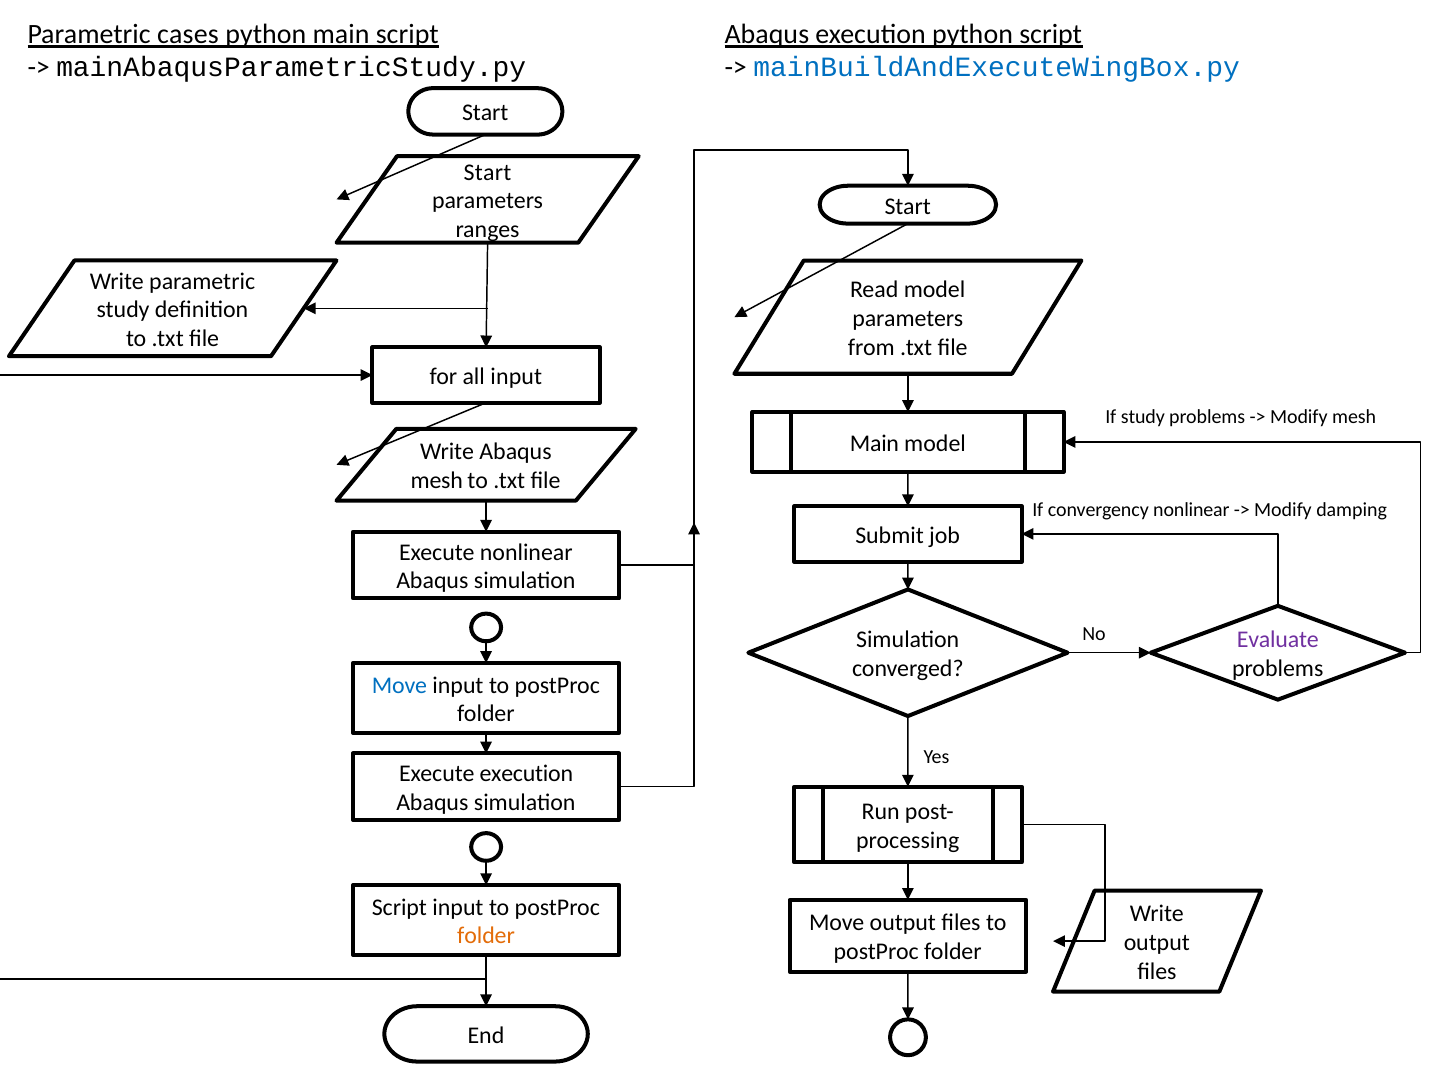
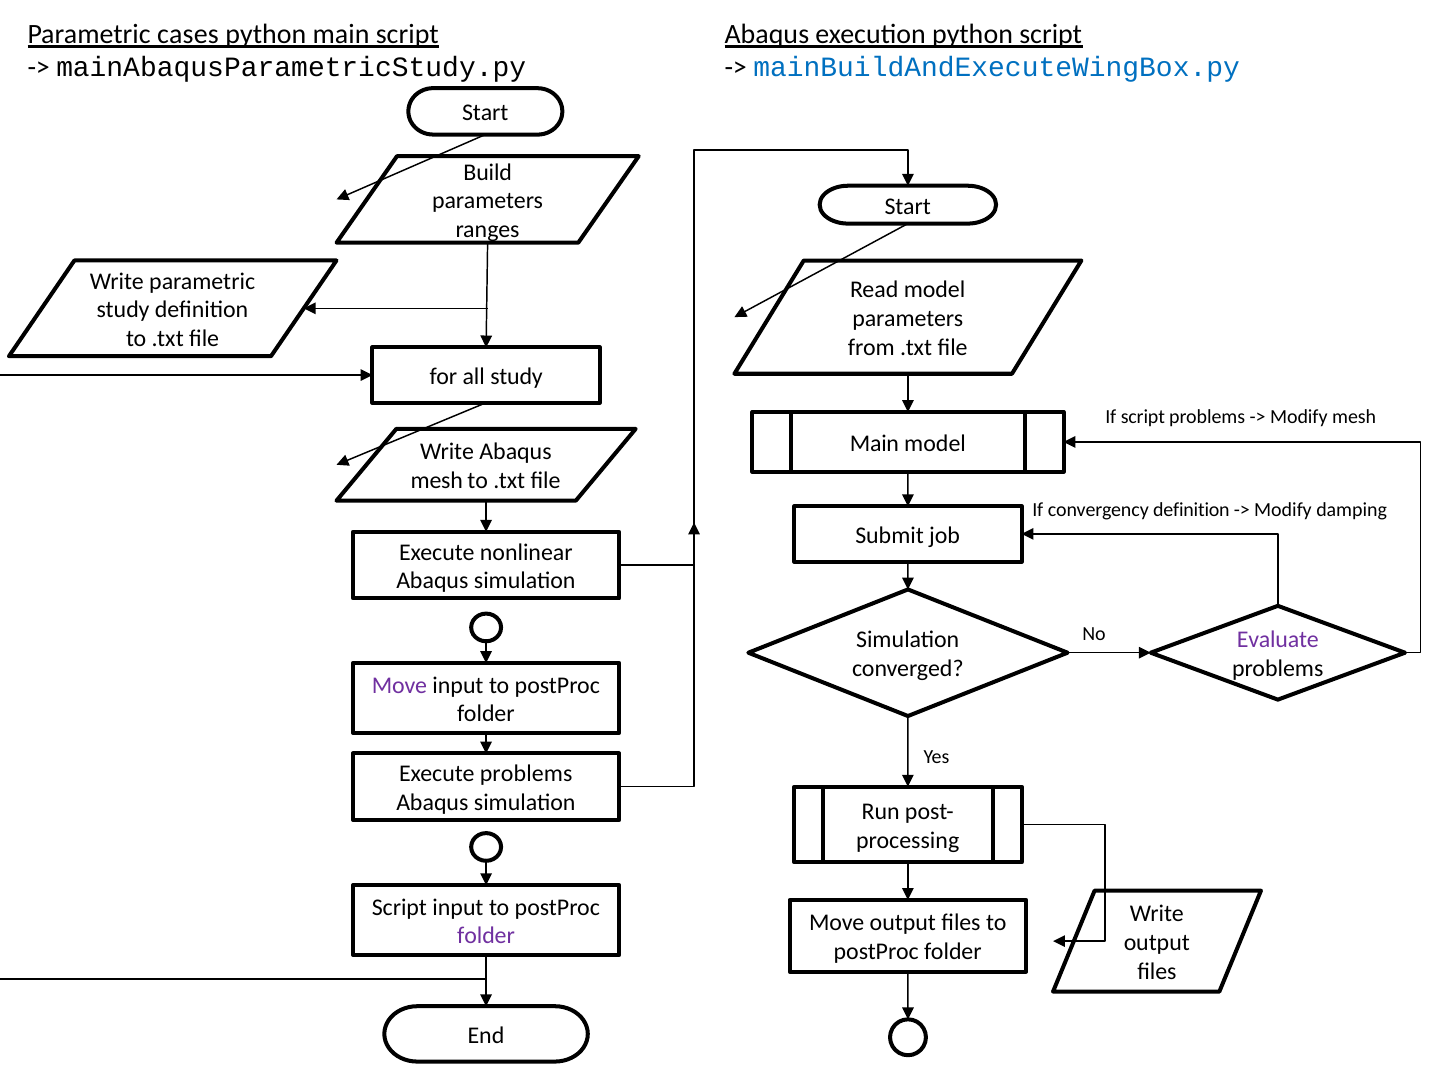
Start at (488, 172): Start -> Build
all input: input -> study
If study: study -> script
convergency nonlinear: nonlinear -> definition
Move at (399, 685) colour: blue -> purple
Execute execution: execution -> problems
folder at (486, 936) colour: orange -> purple
